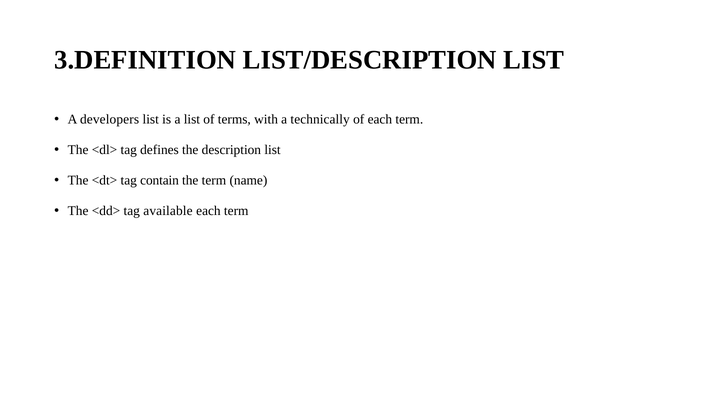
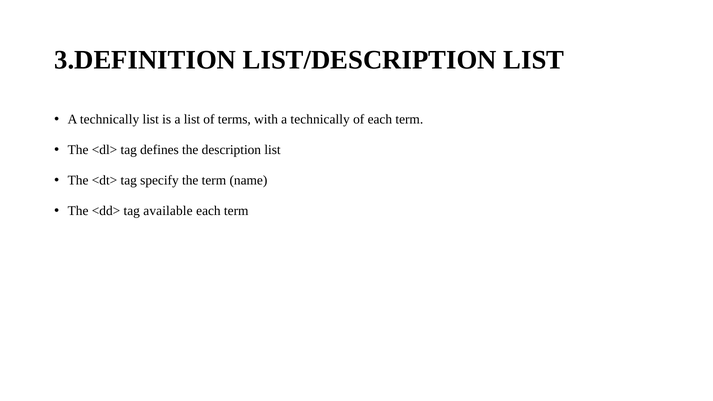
developers at (110, 120): developers -> technically
contain: contain -> specify
